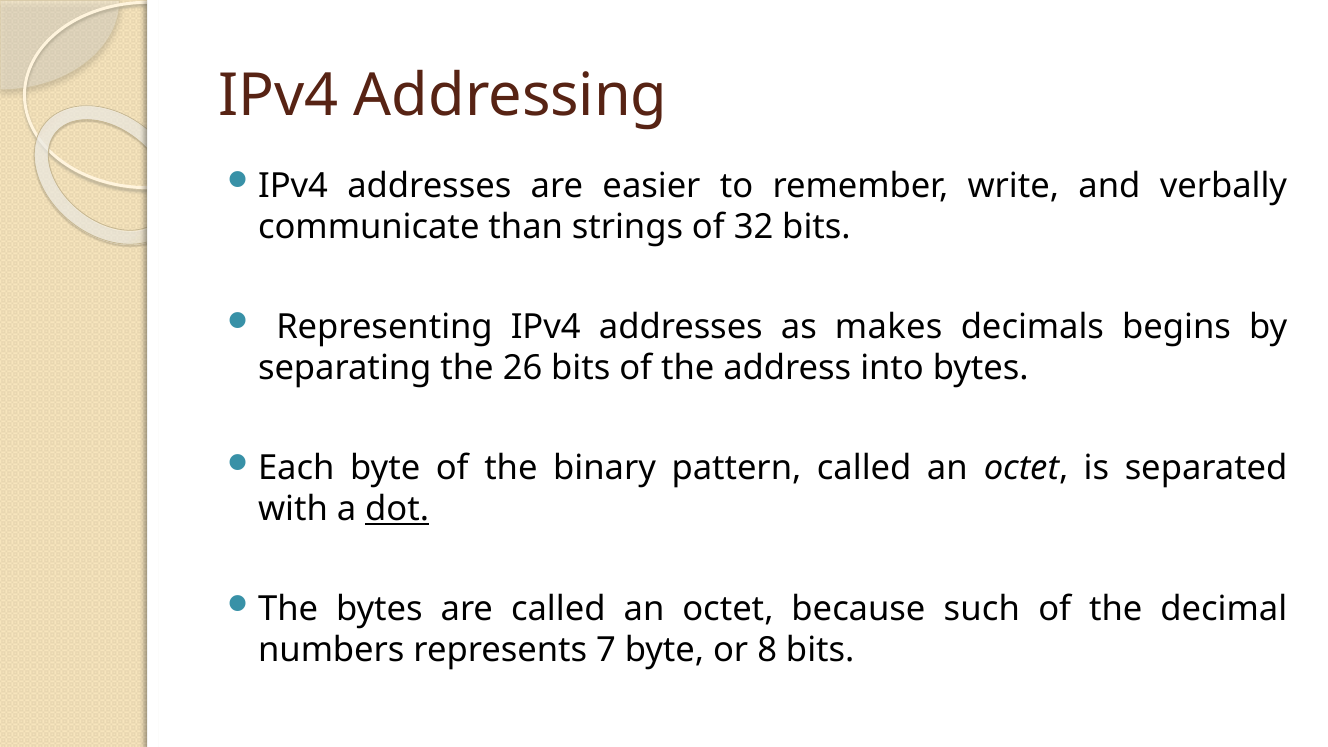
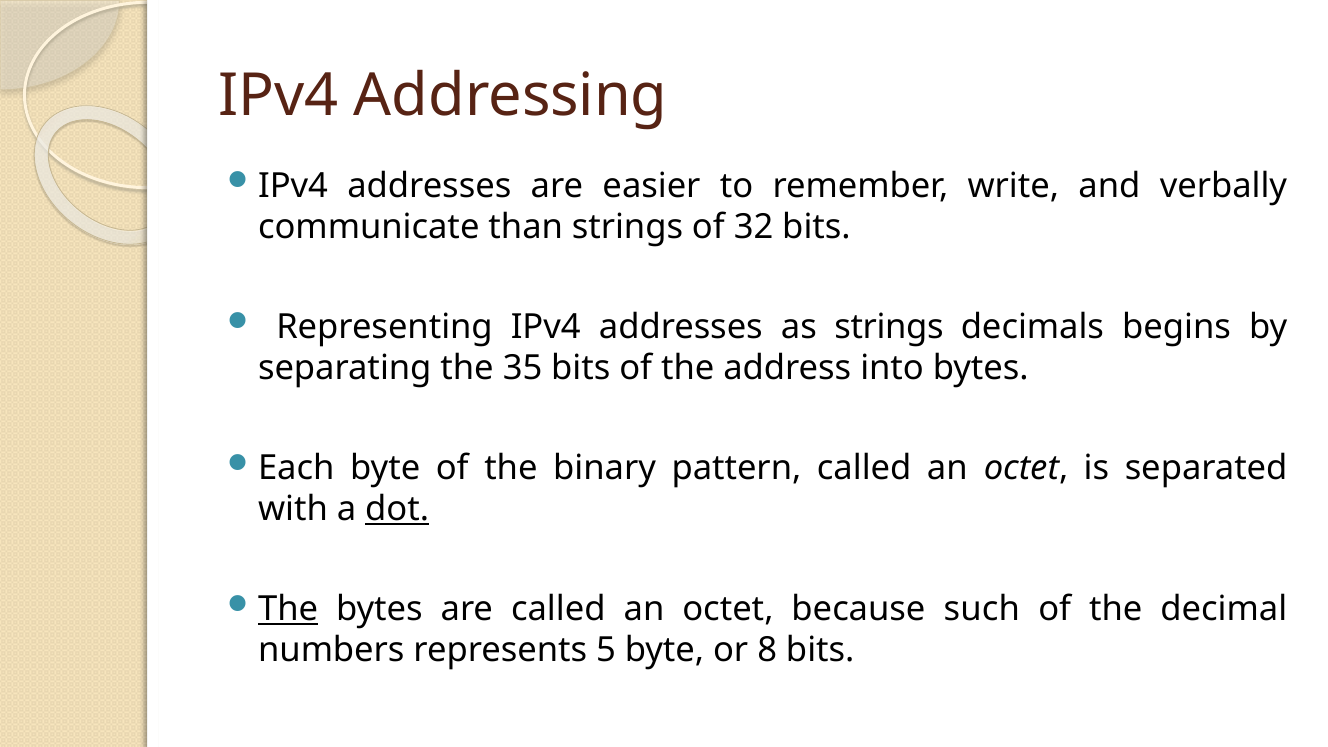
as makes: makes -> strings
26: 26 -> 35
The at (288, 609) underline: none -> present
7: 7 -> 5
